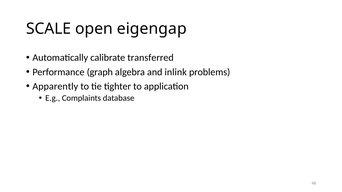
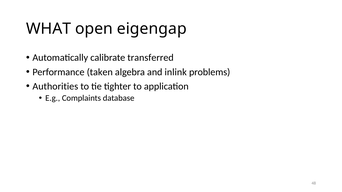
SCALE: SCALE -> WHAT
graph: graph -> taken
Apparently: Apparently -> Authorities
